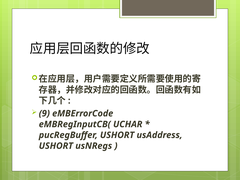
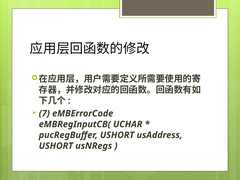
9: 9 -> 7
